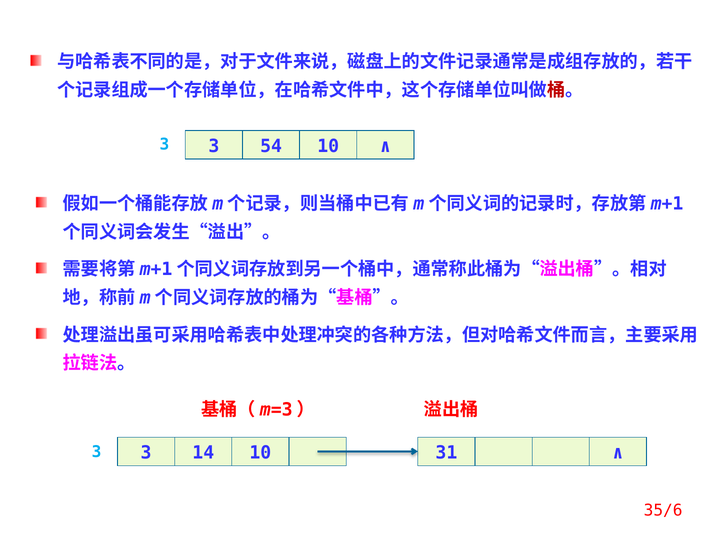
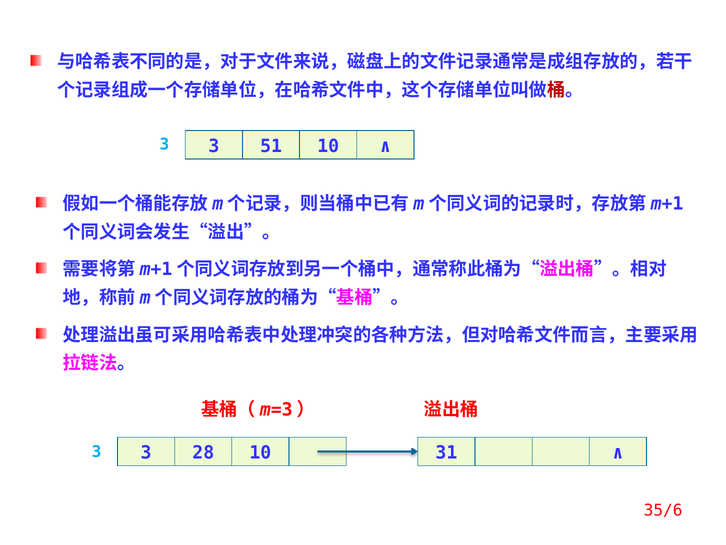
54: 54 -> 51
14: 14 -> 28
